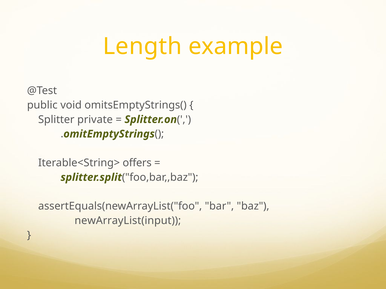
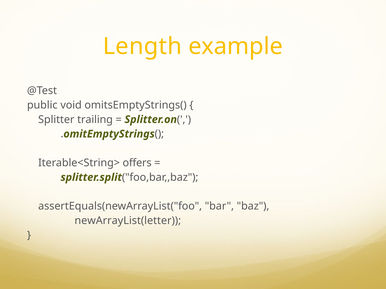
private: private -> trailing
newArrayList(input: newArrayList(input -> newArrayList(letter
